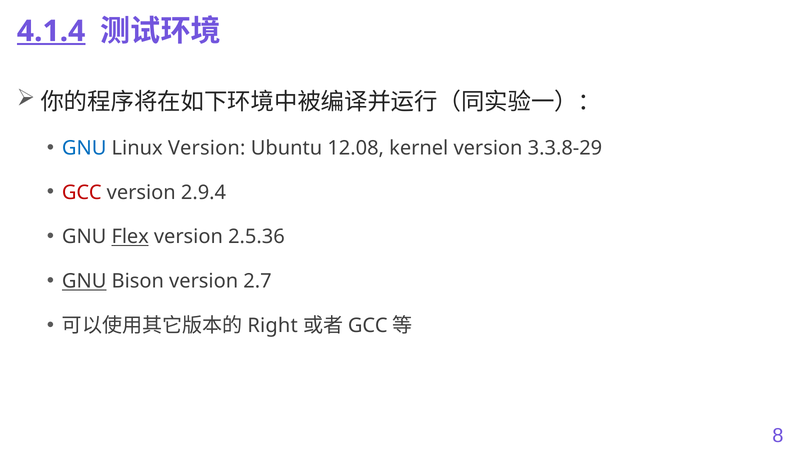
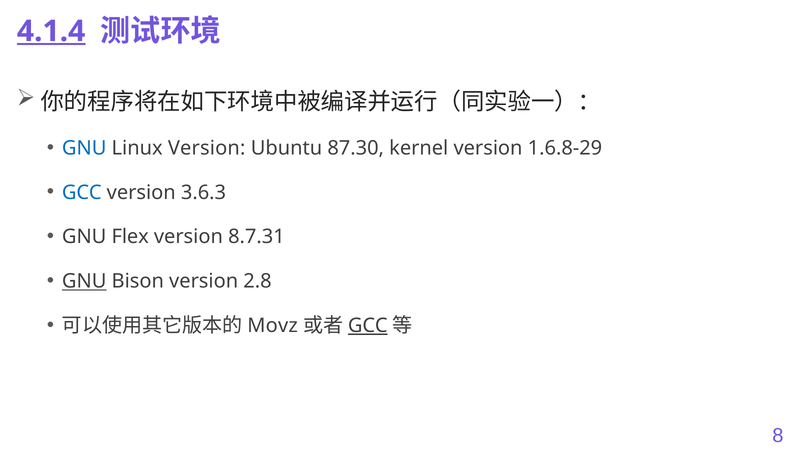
12.08: 12.08 -> 87.30
3.3.8-29: 3.3.8-29 -> 1.6.8-29
GCC at (82, 193) colour: red -> blue
2.9.4: 2.9.4 -> 3.6.3
Flex underline: present -> none
2.5.36: 2.5.36 -> 8.7.31
2.7: 2.7 -> 2.8
Right: Right -> Movz
GCC at (368, 326) underline: none -> present
